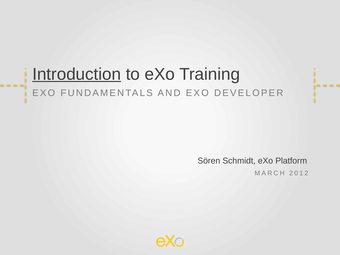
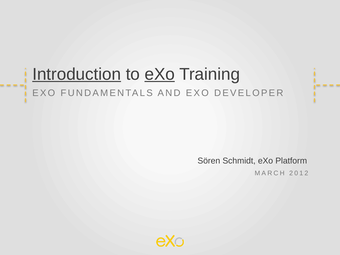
eXo at (160, 74) underline: none -> present
